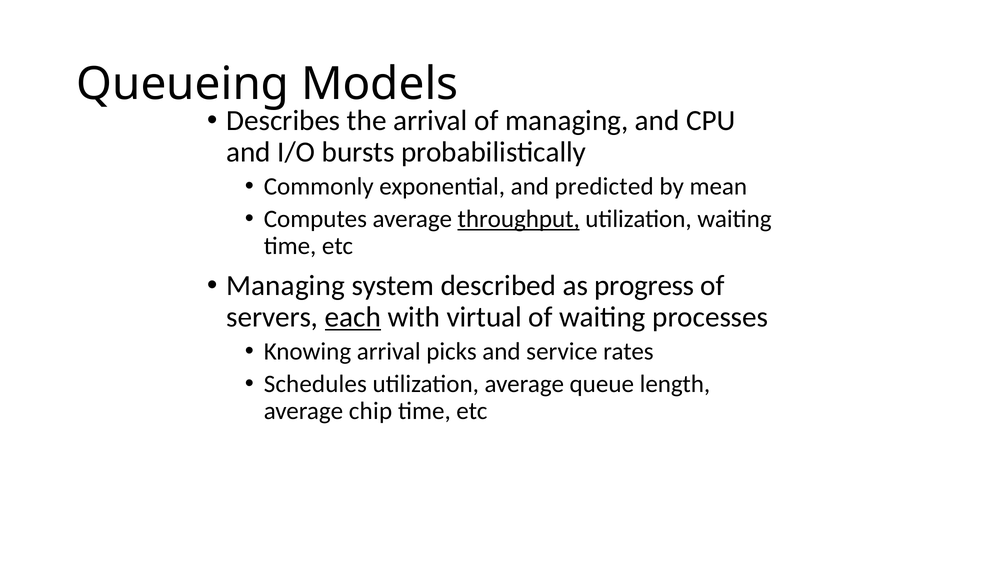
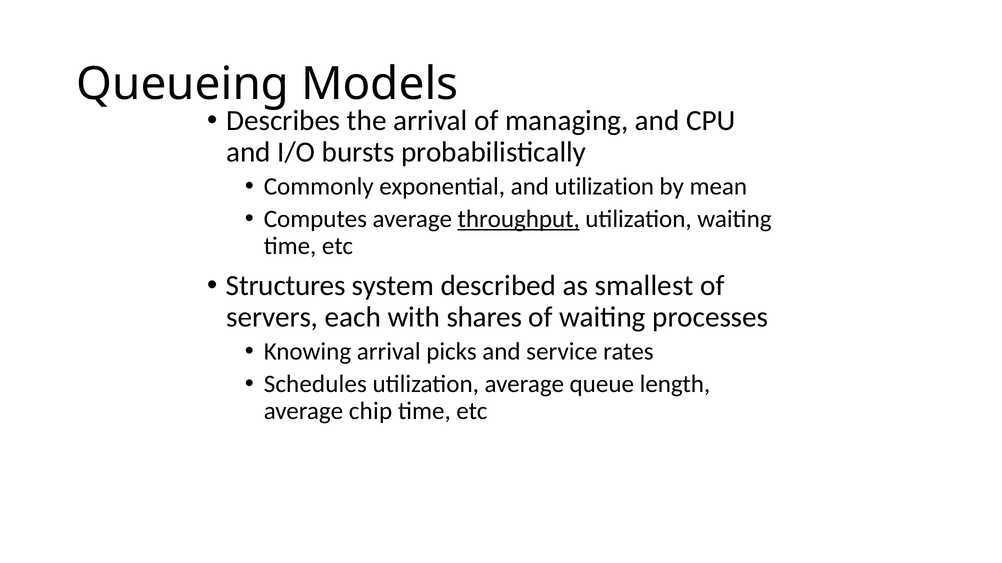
and predicted: predicted -> utilization
Managing at (286, 286): Managing -> Structures
progress: progress -> smallest
each underline: present -> none
virtual: virtual -> shares
